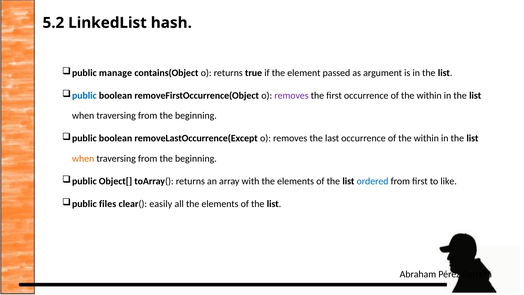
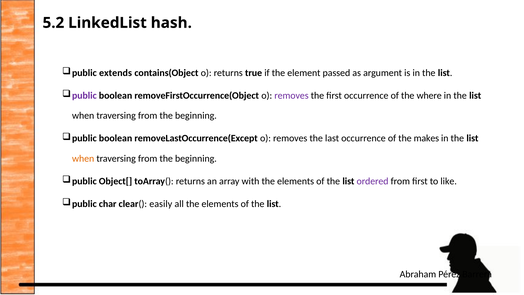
manage: manage -> extends
public at (84, 95) colour: blue -> purple
within at (429, 95): within -> where
within at (426, 138): within -> makes
ordered colour: blue -> purple
files: files -> char
